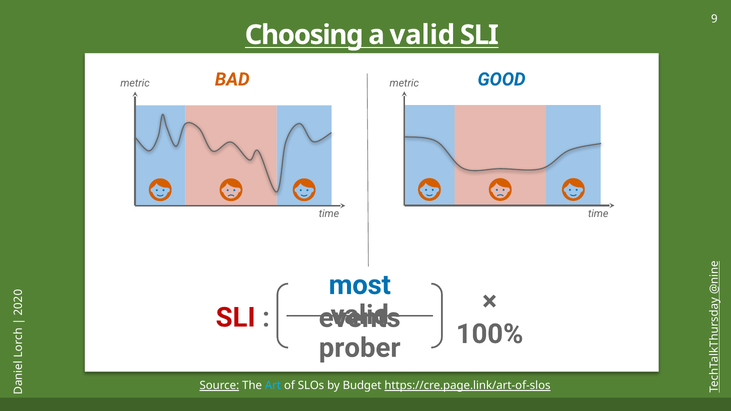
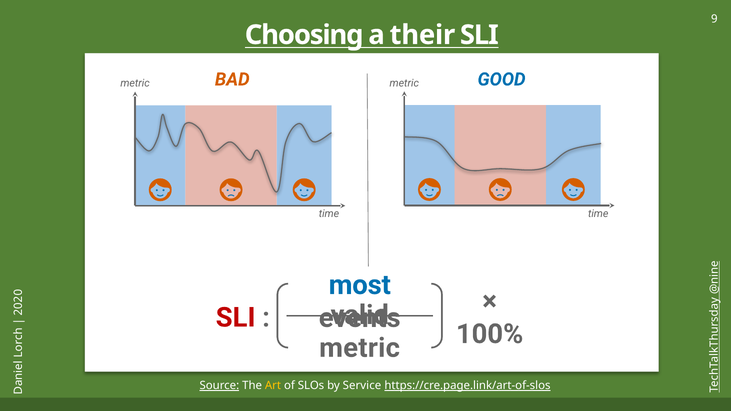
a valid: valid -> their
prober at (360, 348): prober -> metric
Art colour: light blue -> yellow
Budget: Budget -> Service
